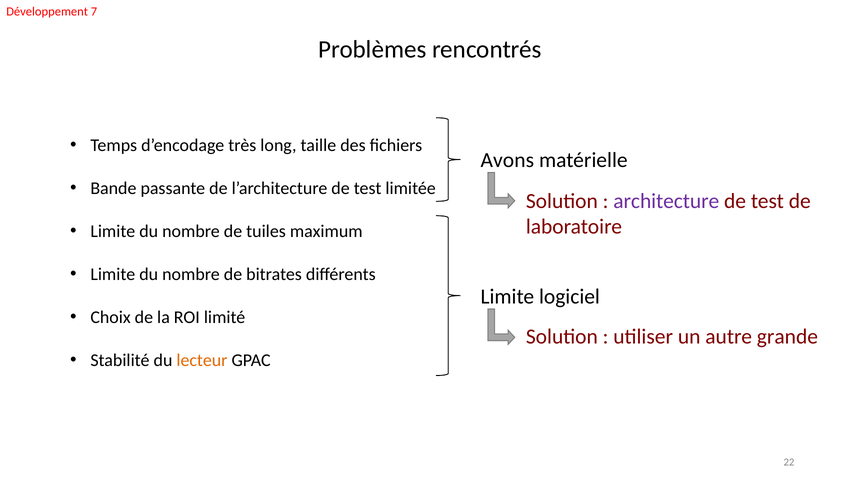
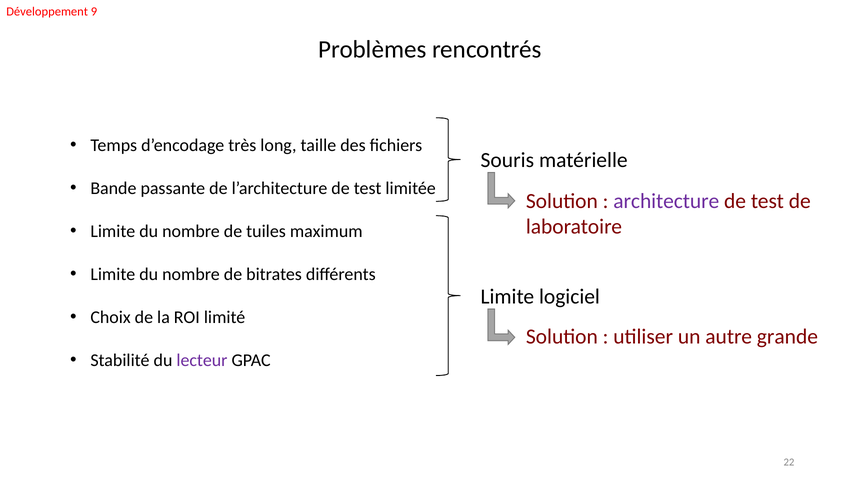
7: 7 -> 9
Avons: Avons -> Souris
lecteur colour: orange -> purple
